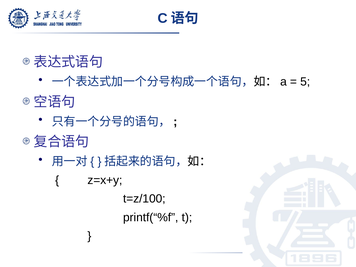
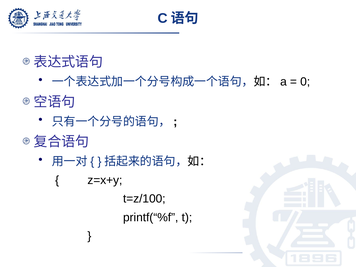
5: 5 -> 0
